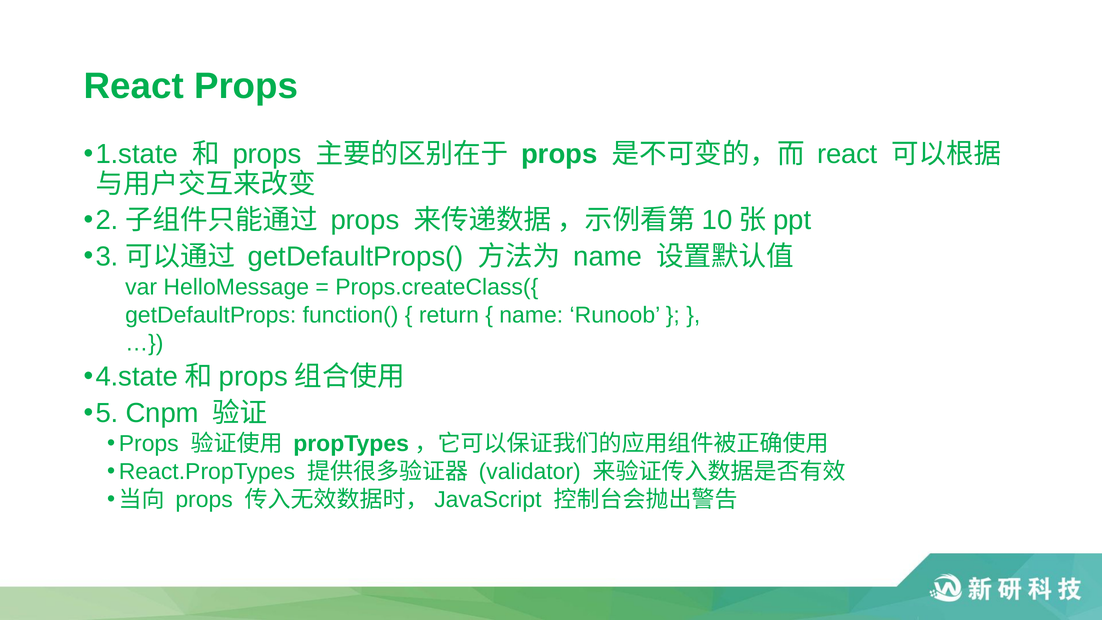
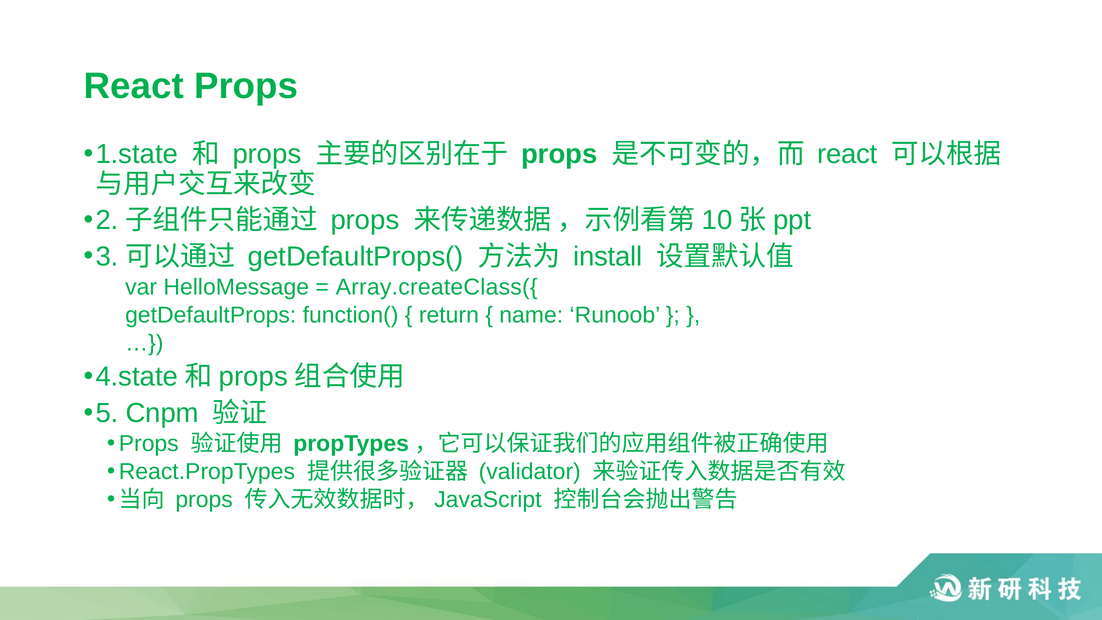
name at (608, 256): name -> install
Props.createClass({: Props.createClass({ -> Array.createClass({
